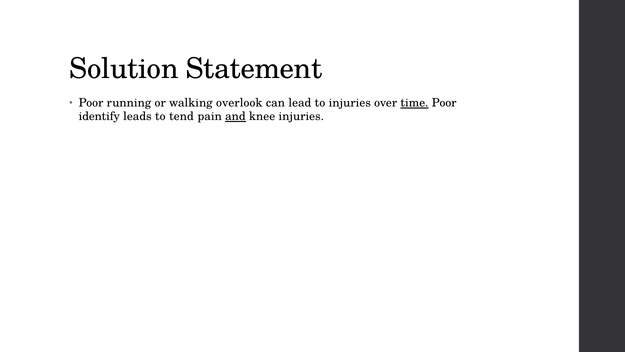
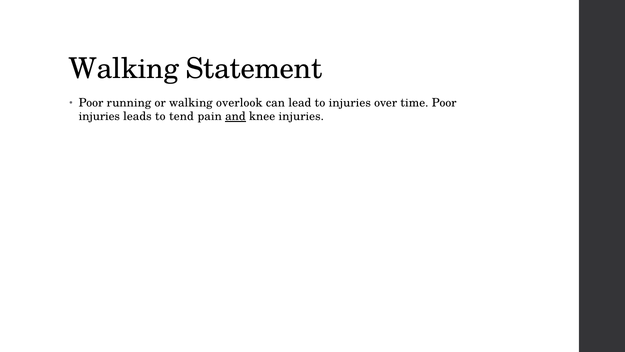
Solution at (124, 69): Solution -> Walking
time underline: present -> none
identify at (99, 116): identify -> injuries
